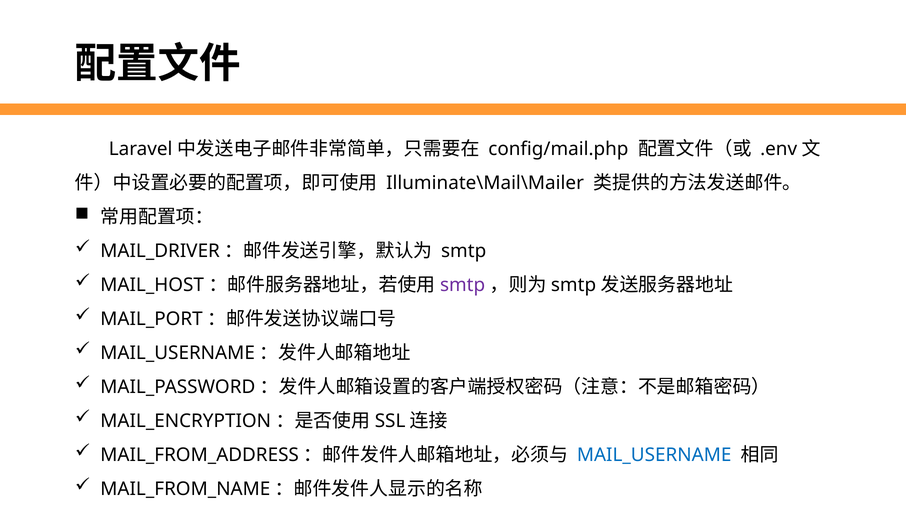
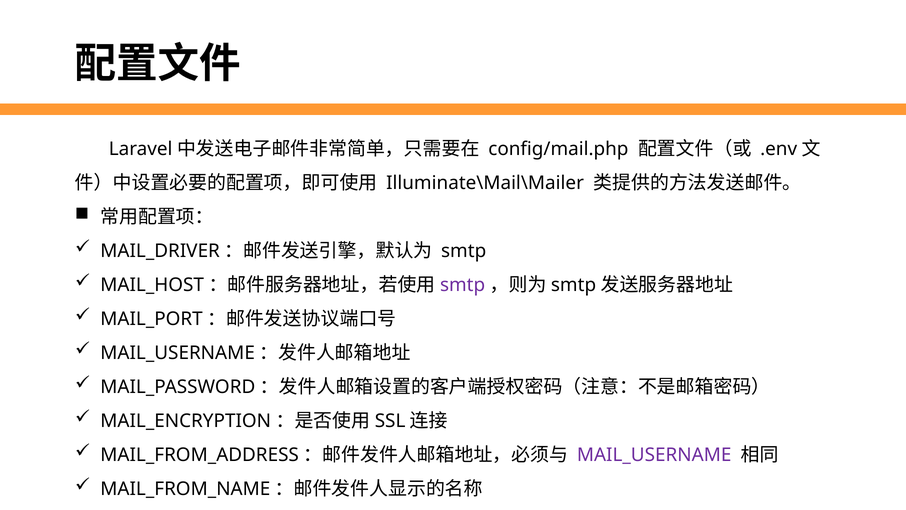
MAIL_USERNAME at (654, 455) colour: blue -> purple
